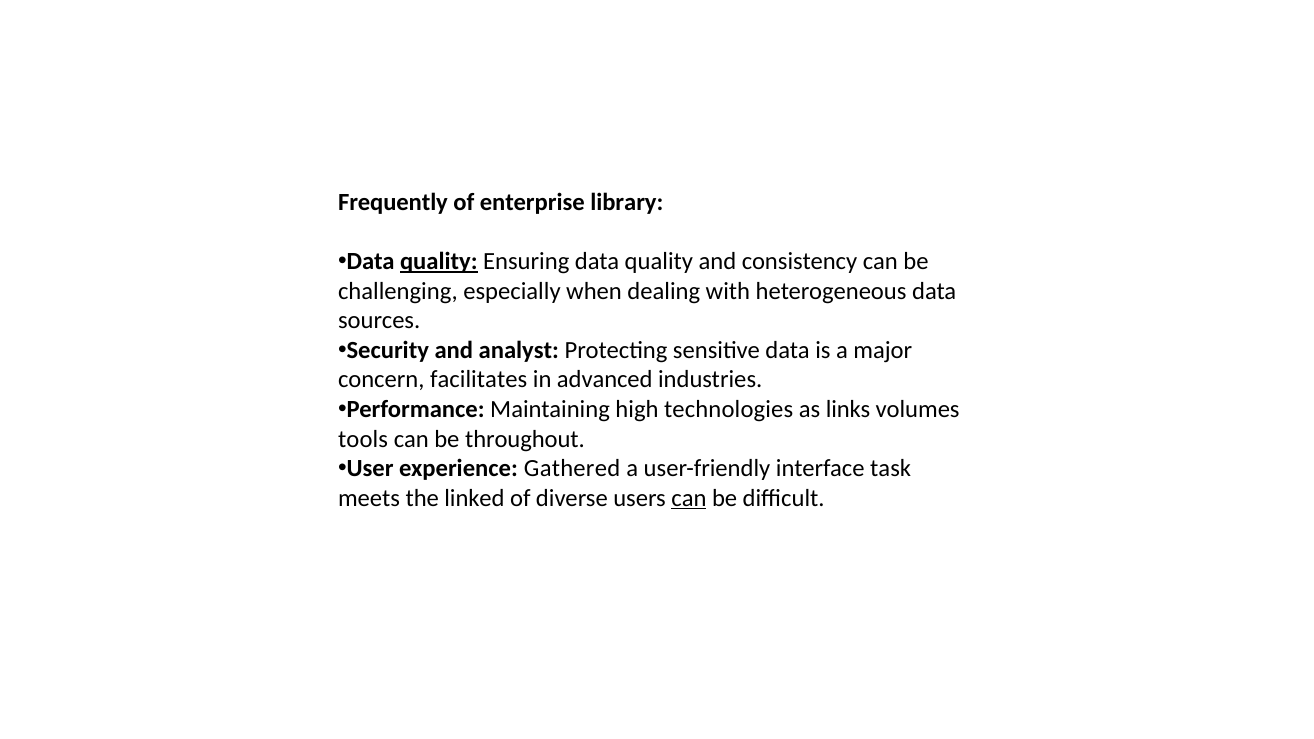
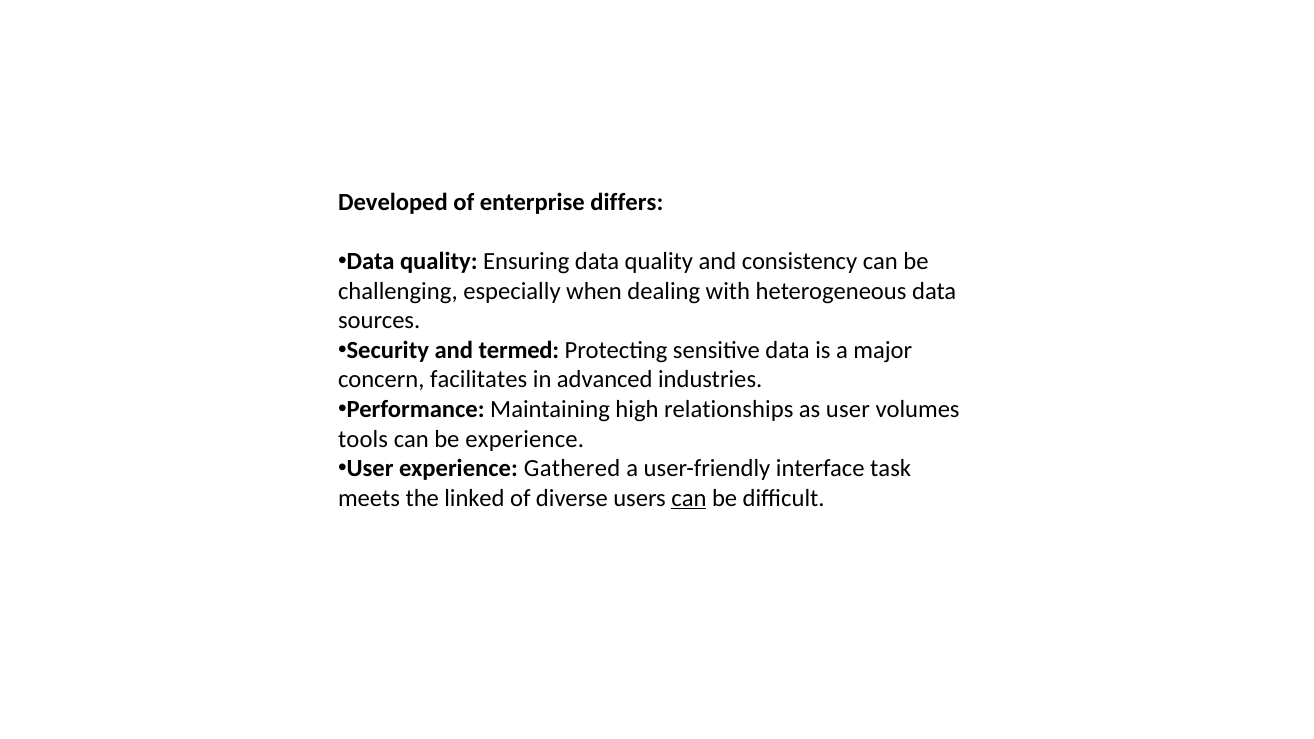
Frequently: Frequently -> Developed
library: library -> differs
quality at (439, 262) underline: present -> none
analyst: analyst -> termed
technologies: technologies -> relationships
as links: links -> user
be throughout: throughout -> experience
